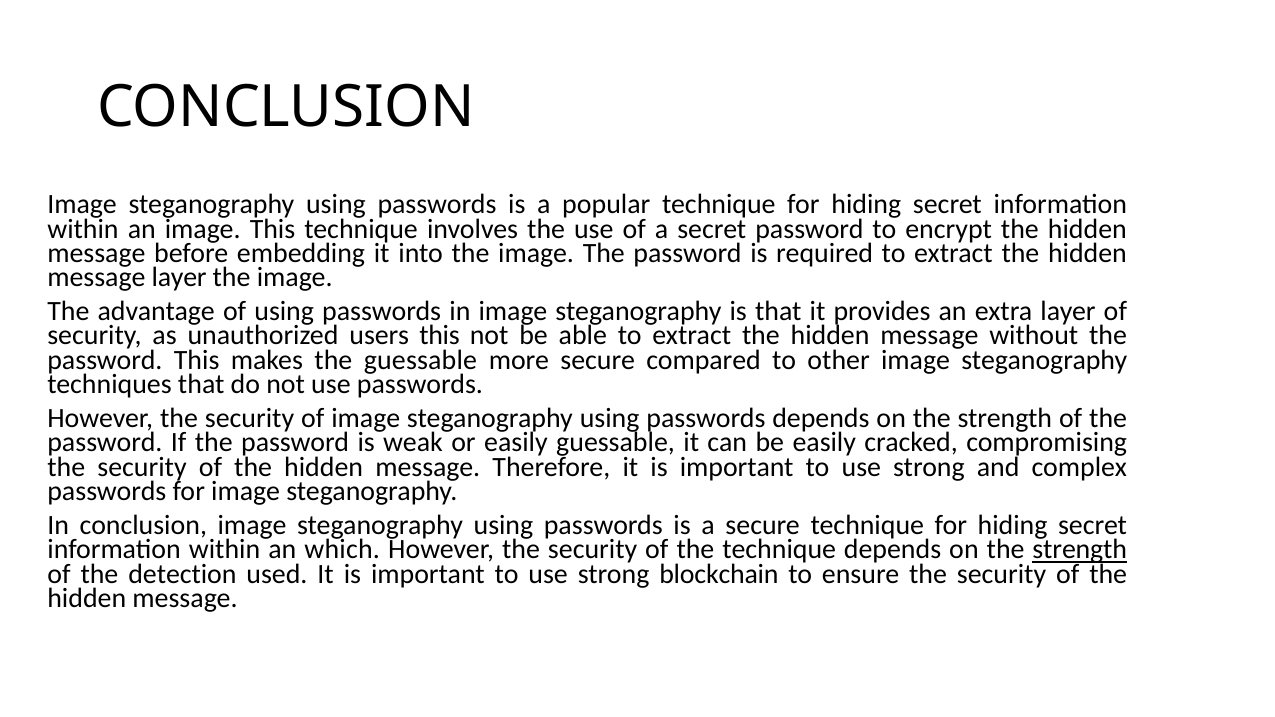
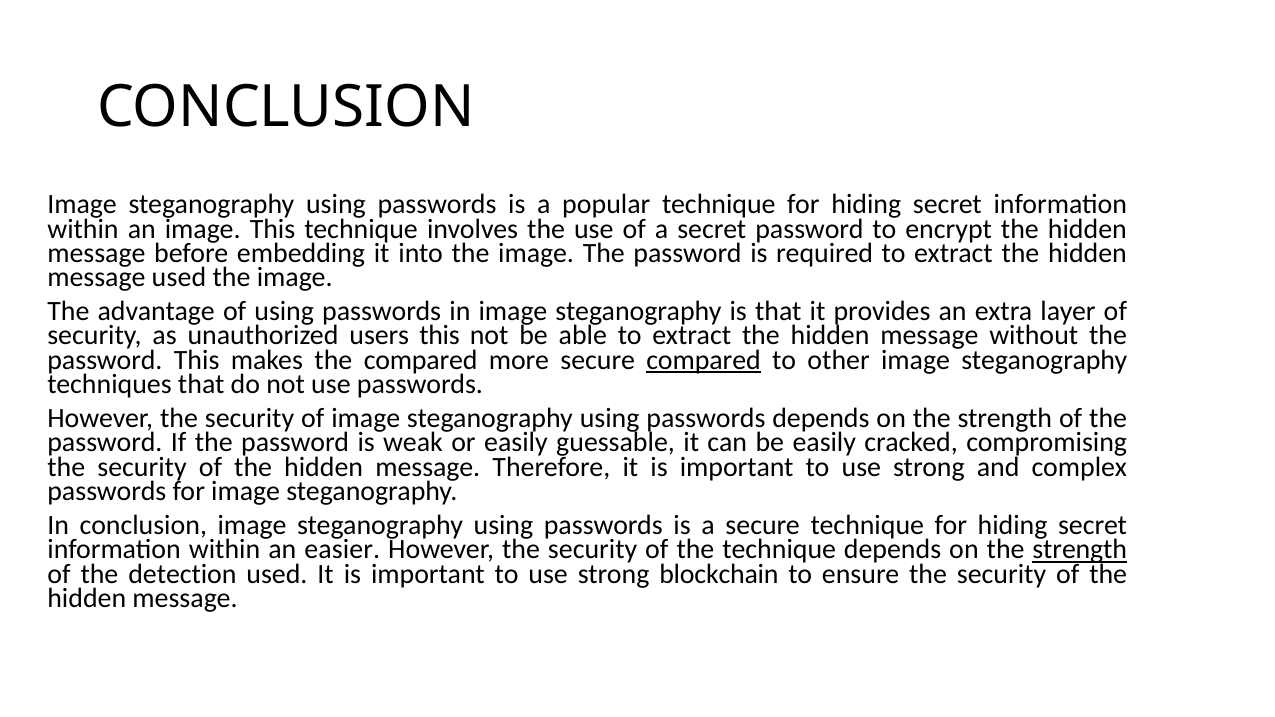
message layer: layer -> used
the guessable: guessable -> compared
compared at (704, 360) underline: none -> present
which: which -> easier
